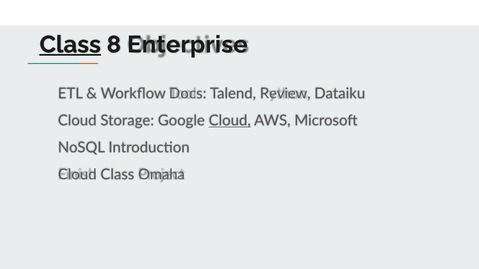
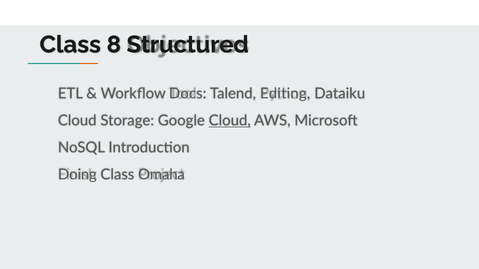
Class at (70, 45) underline: present -> none
Enterprise: Enterprise -> Structured
Review: Review -> Editing
Cloud at (77, 175): Cloud -> Doing
